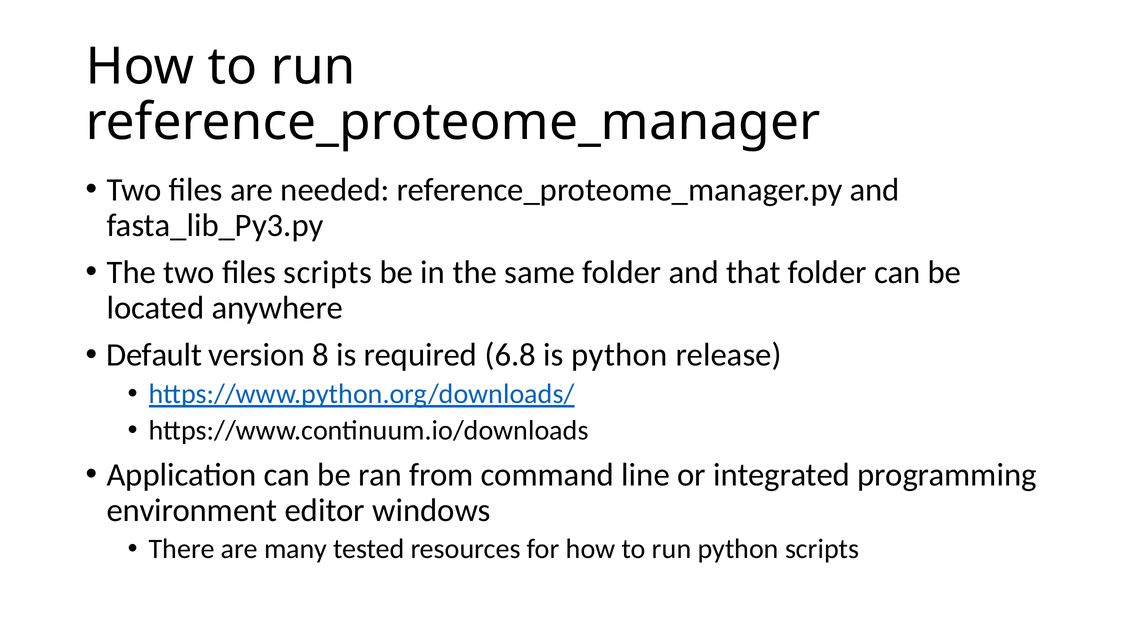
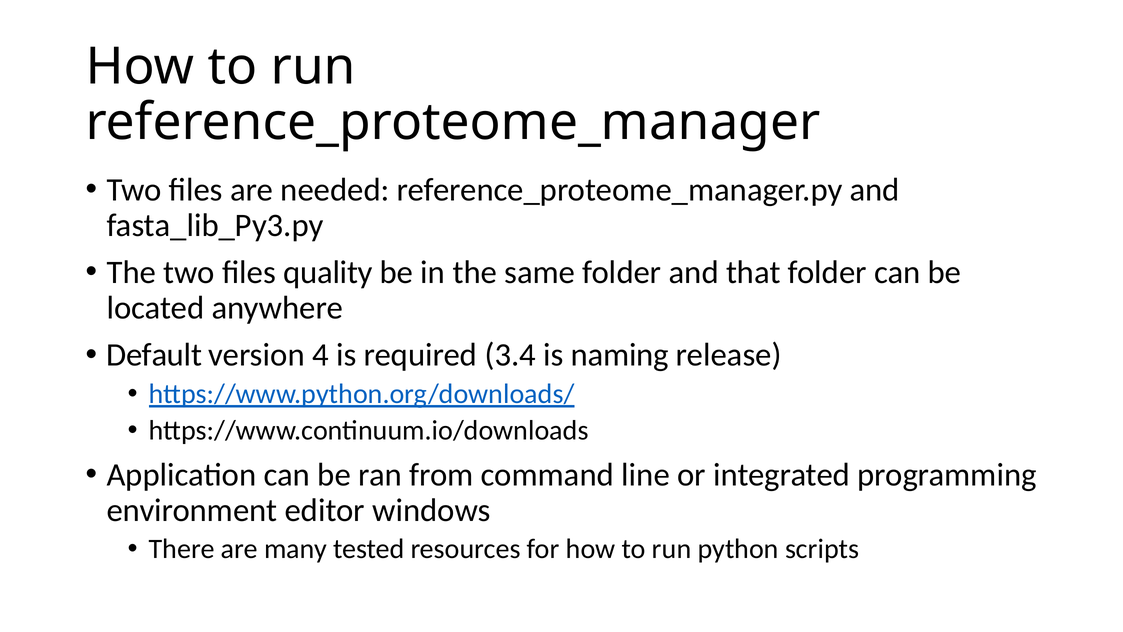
files scripts: scripts -> quality
8: 8 -> 4
6.8: 6.8 -> 3.4
is python: python -> naming
